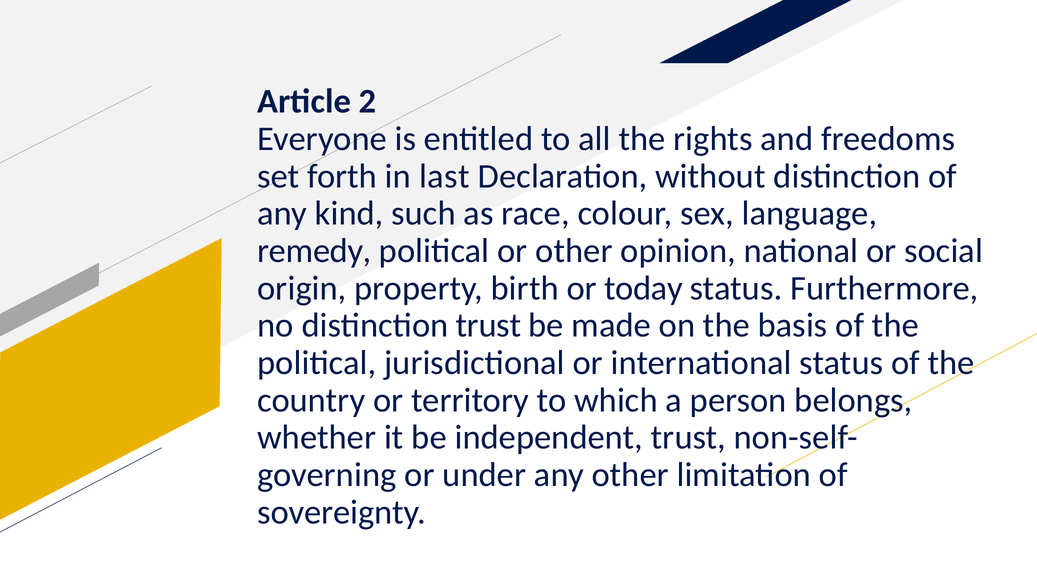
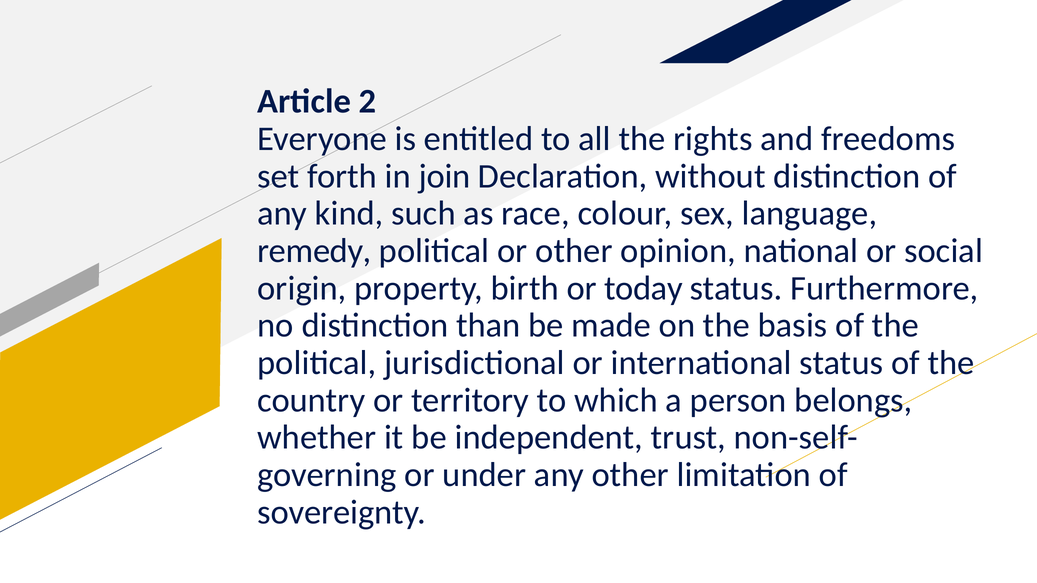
last: last -> join
distinction trust: trust -> than
